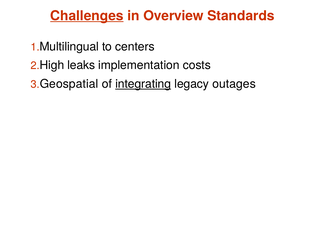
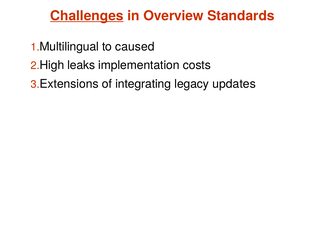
centers: centers -> caused
Geospatial: Geospatial -> Extensions
integrating underline: present -> none
outages: outages -> updates
